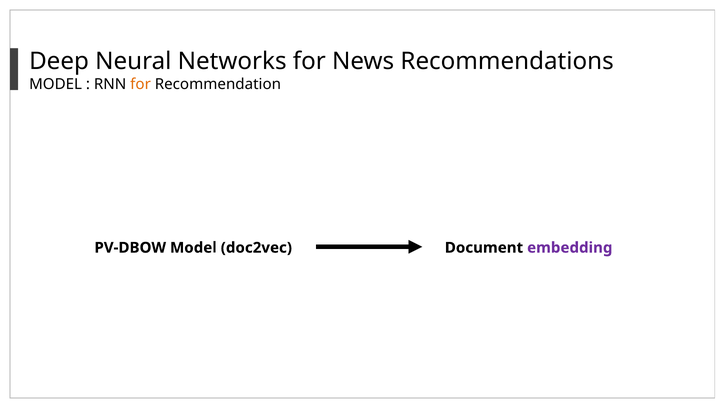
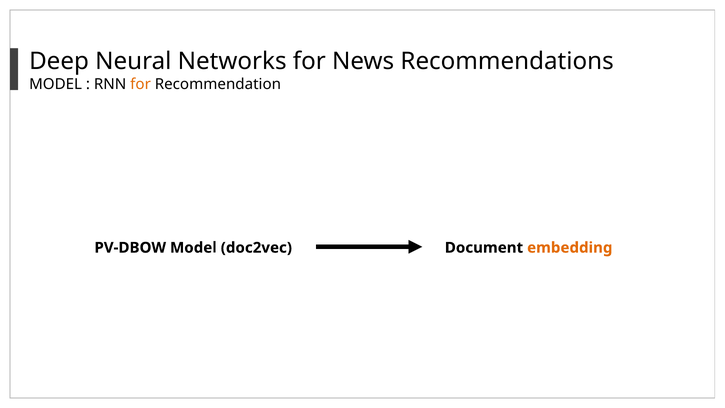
embedding colour: purple -> orange
